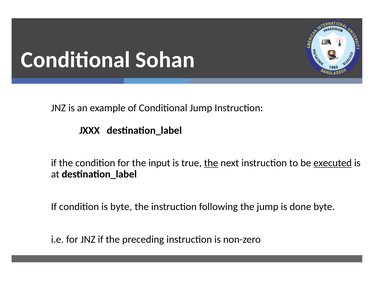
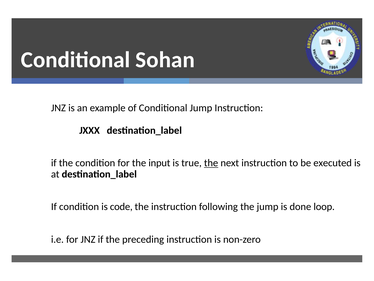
executed underline: present -> none
is byte: byte -> code
done byte: byte -> loop
